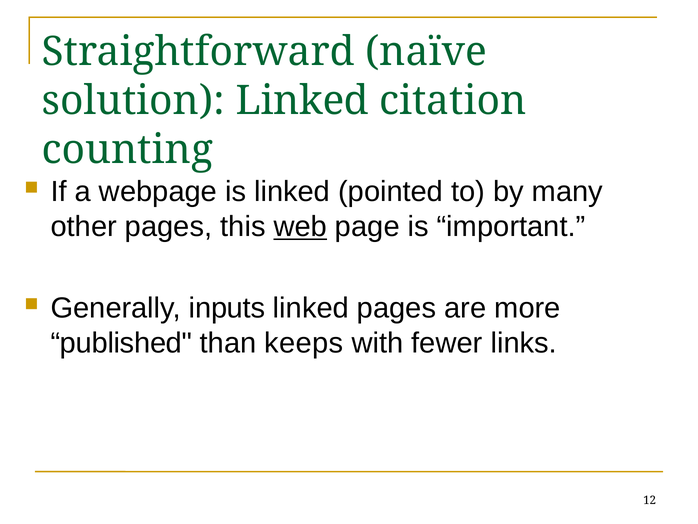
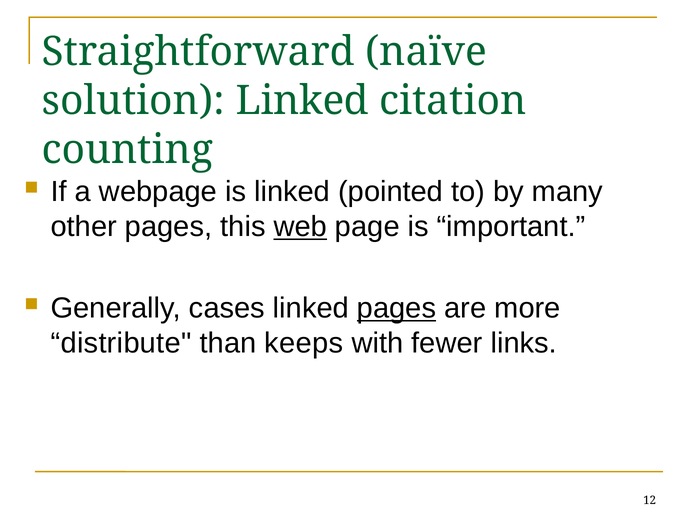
inputs: inputs -> cases
pages at (397, 308) underline: none -> present
published: published -> distribute
